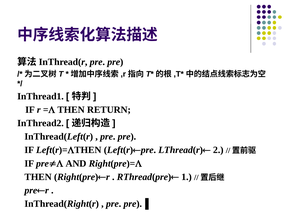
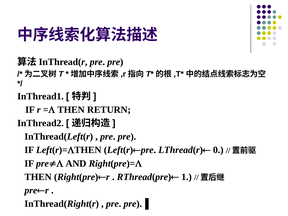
2: 2 -> 0
